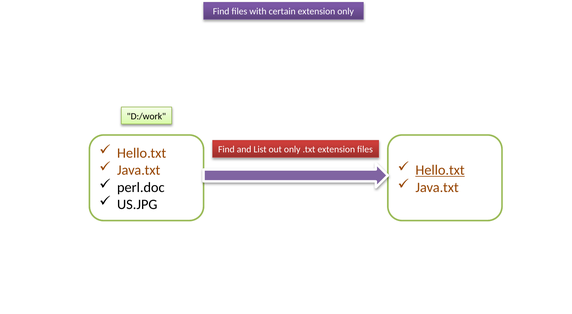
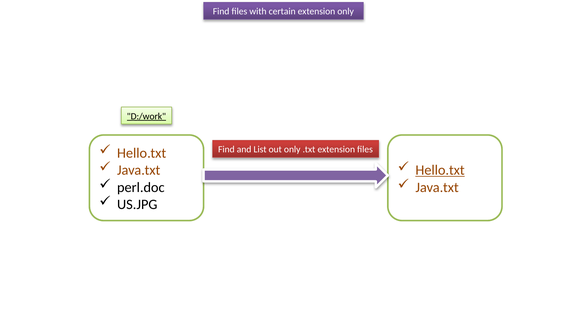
D:/work underline: none -> present
